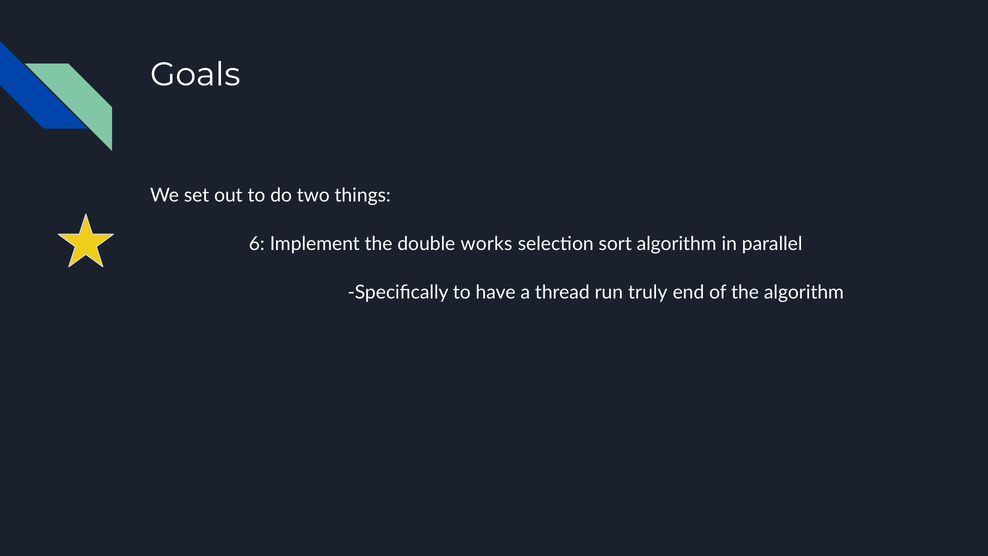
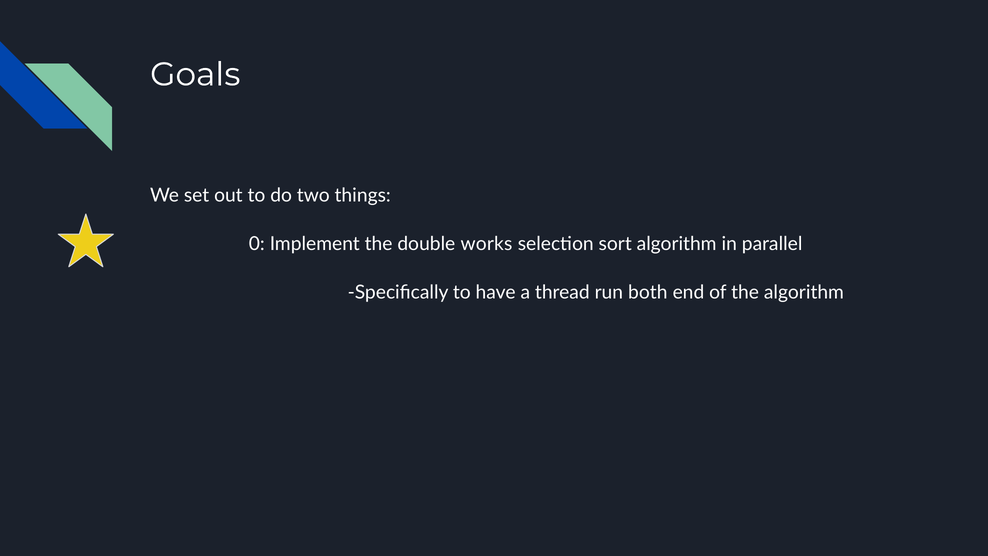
6: 6 -> 0
truly: truly -> both
